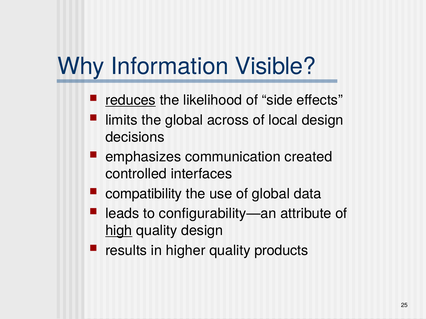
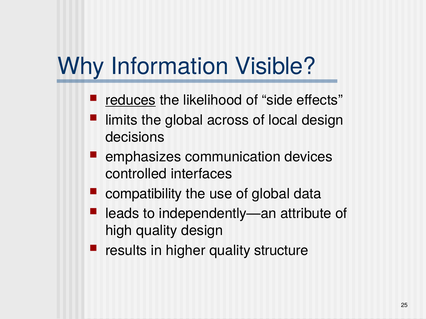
created: created -> devices
configurability—an: configurability—an -> independently—an
high underline: present -> none
products: products -> structure
